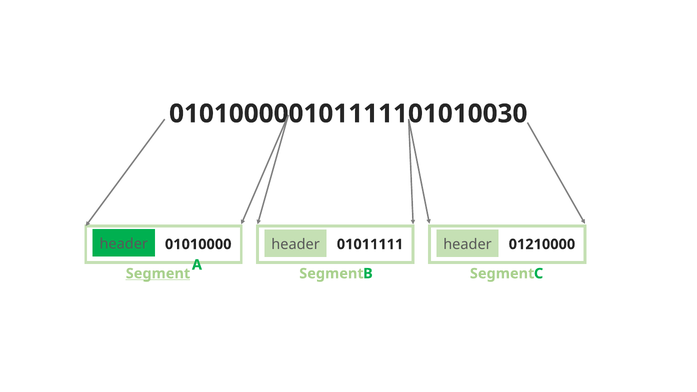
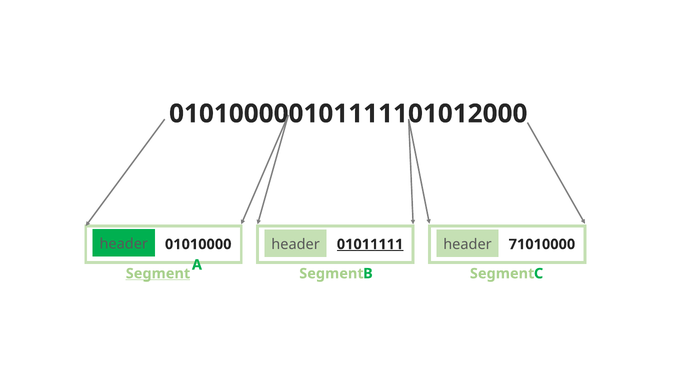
010100000101111101010030: 010100000101111101010030 -> 010100000101111101012000
01011111 underline: none -> present
01210000: 01210000 -> 71010000
